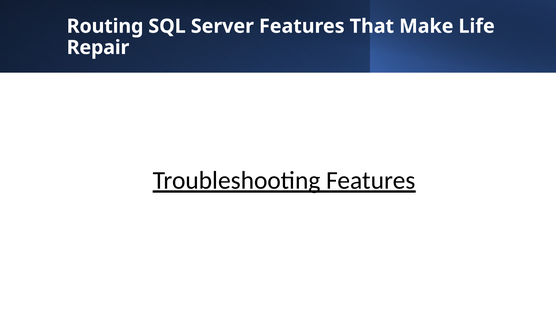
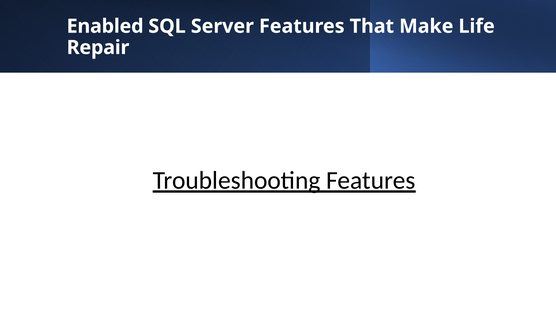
Routing: Routing -> Enabled
